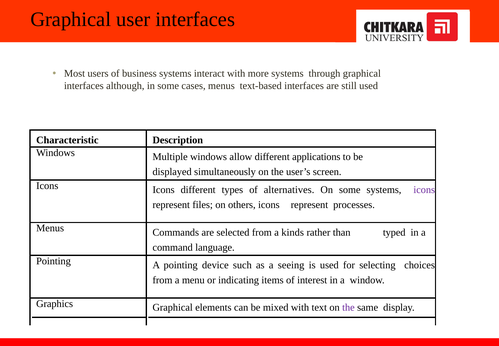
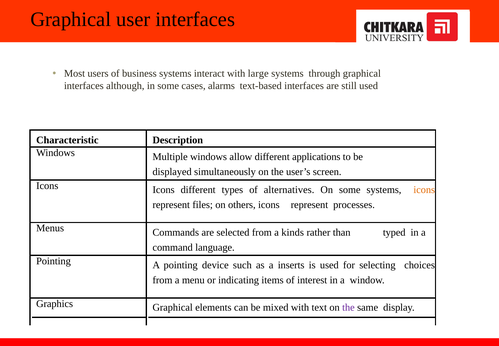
more: more -> large
cases menus: menus -> alarms
icons at (424, 190) colour: purple -> orange
seeing: seeing -> inserts
